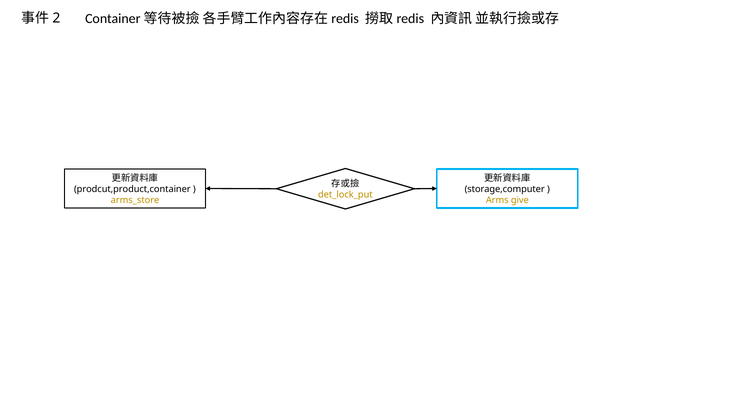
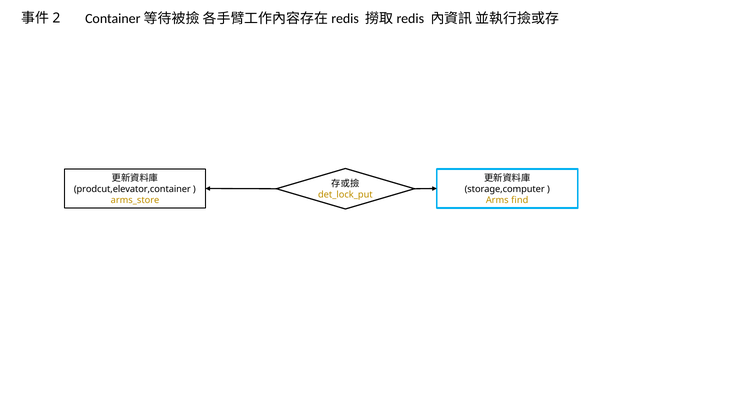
prodcut,product,container: prodcut,product,container -> prodcut,elevator,container
give: give -> find
